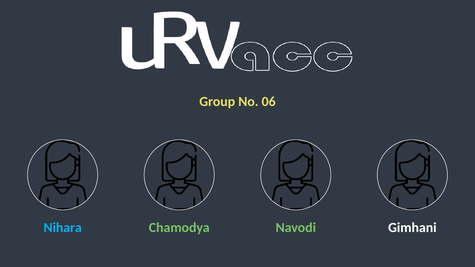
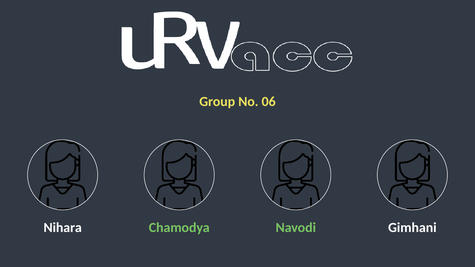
Nihara colour: light blue -> white
